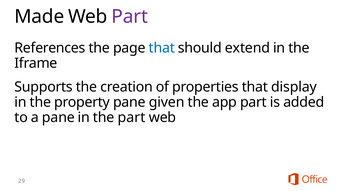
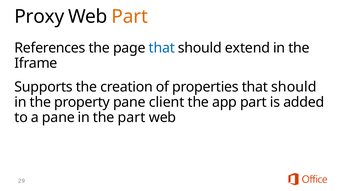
Made: Made -> Proxy
Part at (130, 17) colour: purple -> orange
properties that display: display -> should
given: given -> client
